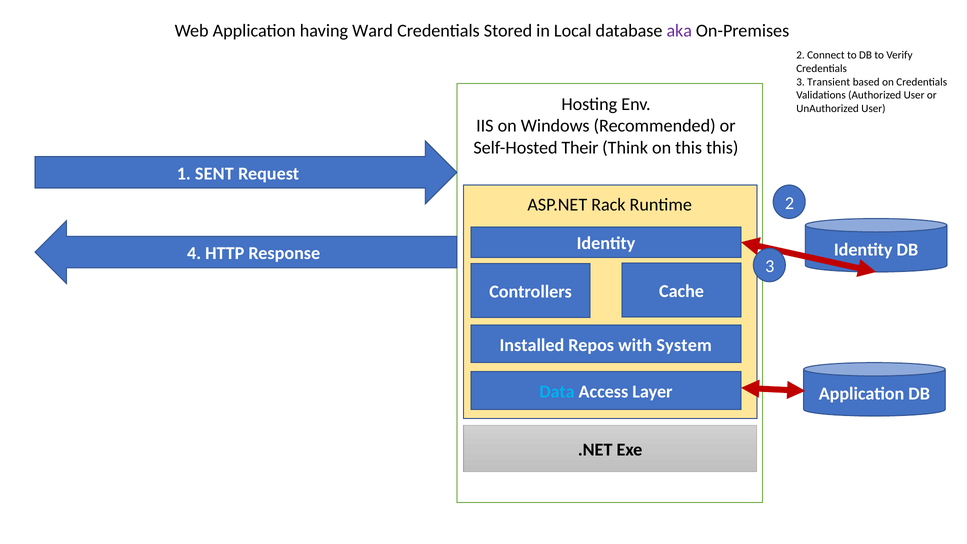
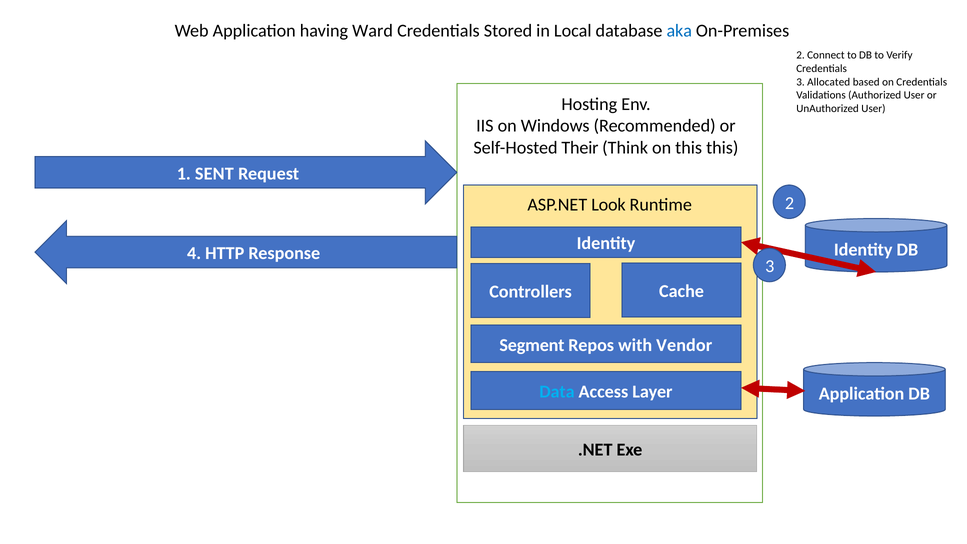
aka colour: purple -> blue
Transient: Transient -> Allocated
Rack: Rack -> Look
Installed: Installed -> Segment
System: System -> Vendor
